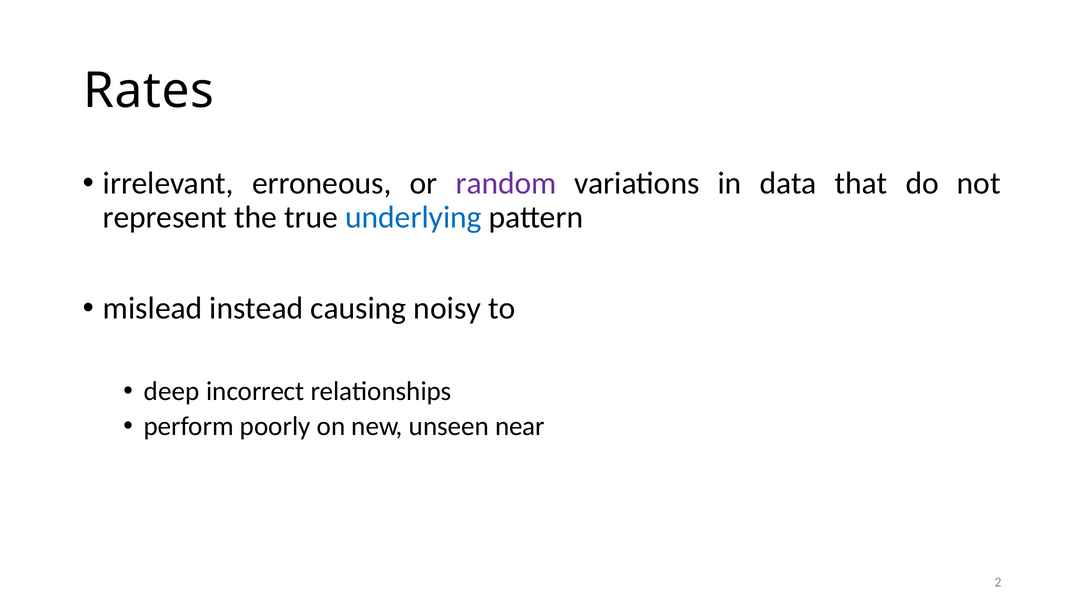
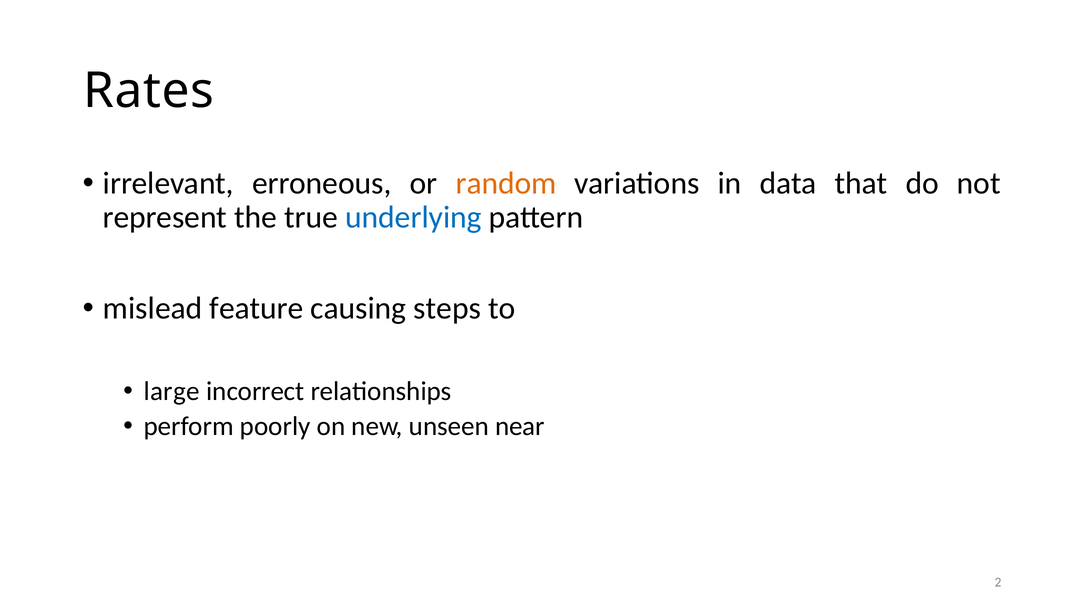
random colour: purple -> orange
instead: instead -> feature
noisy: noisy -> steps
deep: deep -> large
